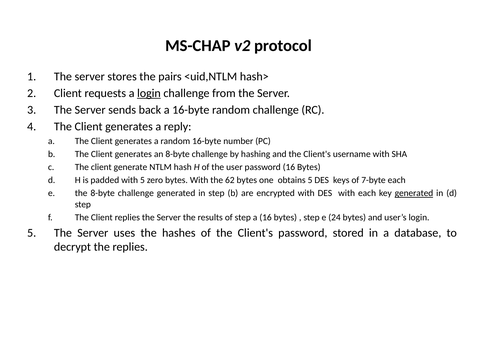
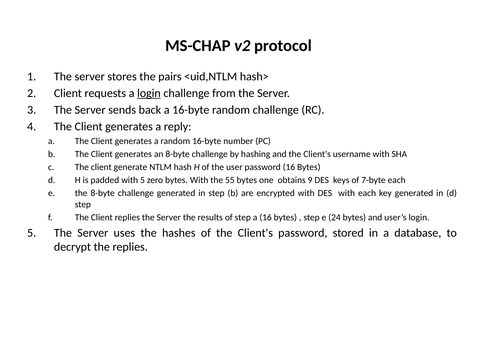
62: 62 -> 55
obtains 5: 5 -> 9
generated at (414, 193) underline: present -> none
